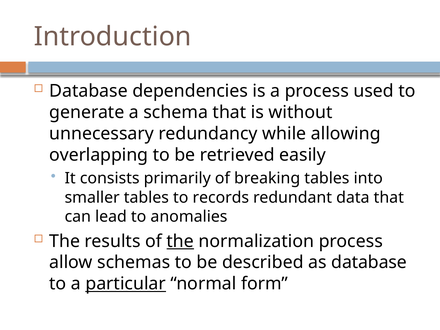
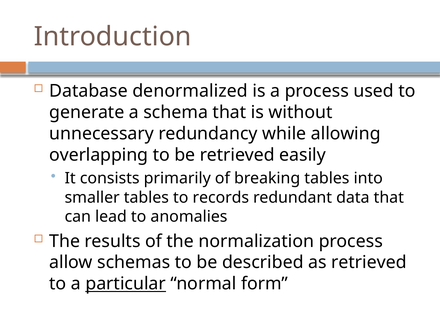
dependencies: dependencies -> denormalized
the at (180, 241) underline: present -> none
as database: database -> retrieved
